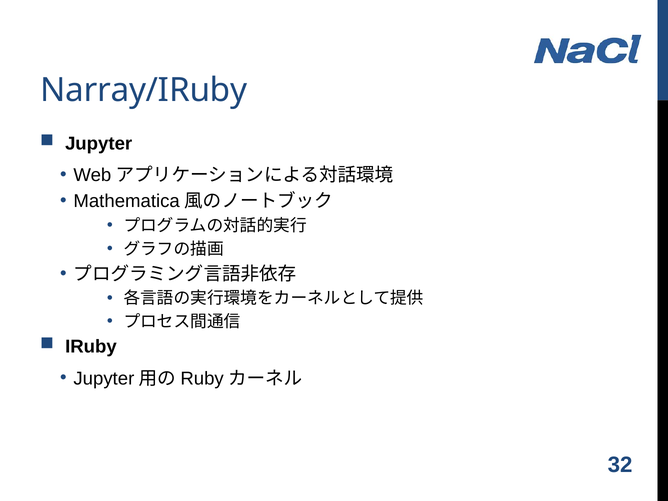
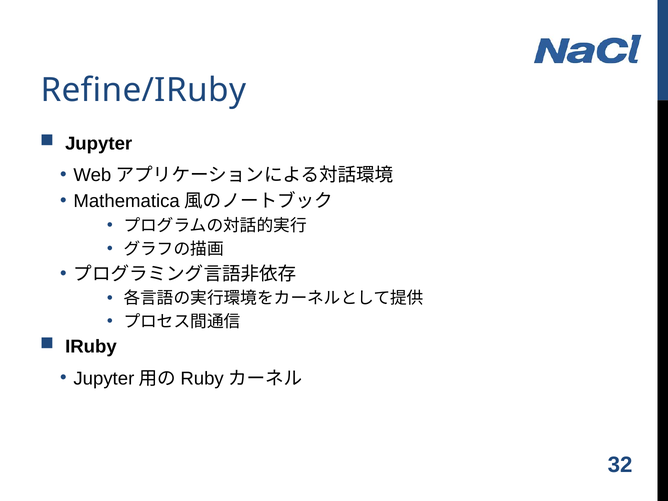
Narray/IRuby: Narray/IRuby -> Refine/IRuby
